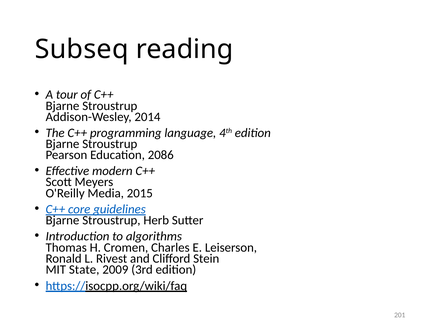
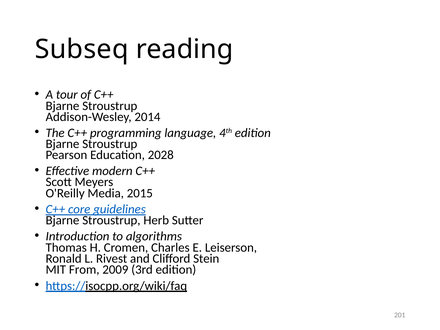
2086: 2086 -> 2028
State: State -> From
